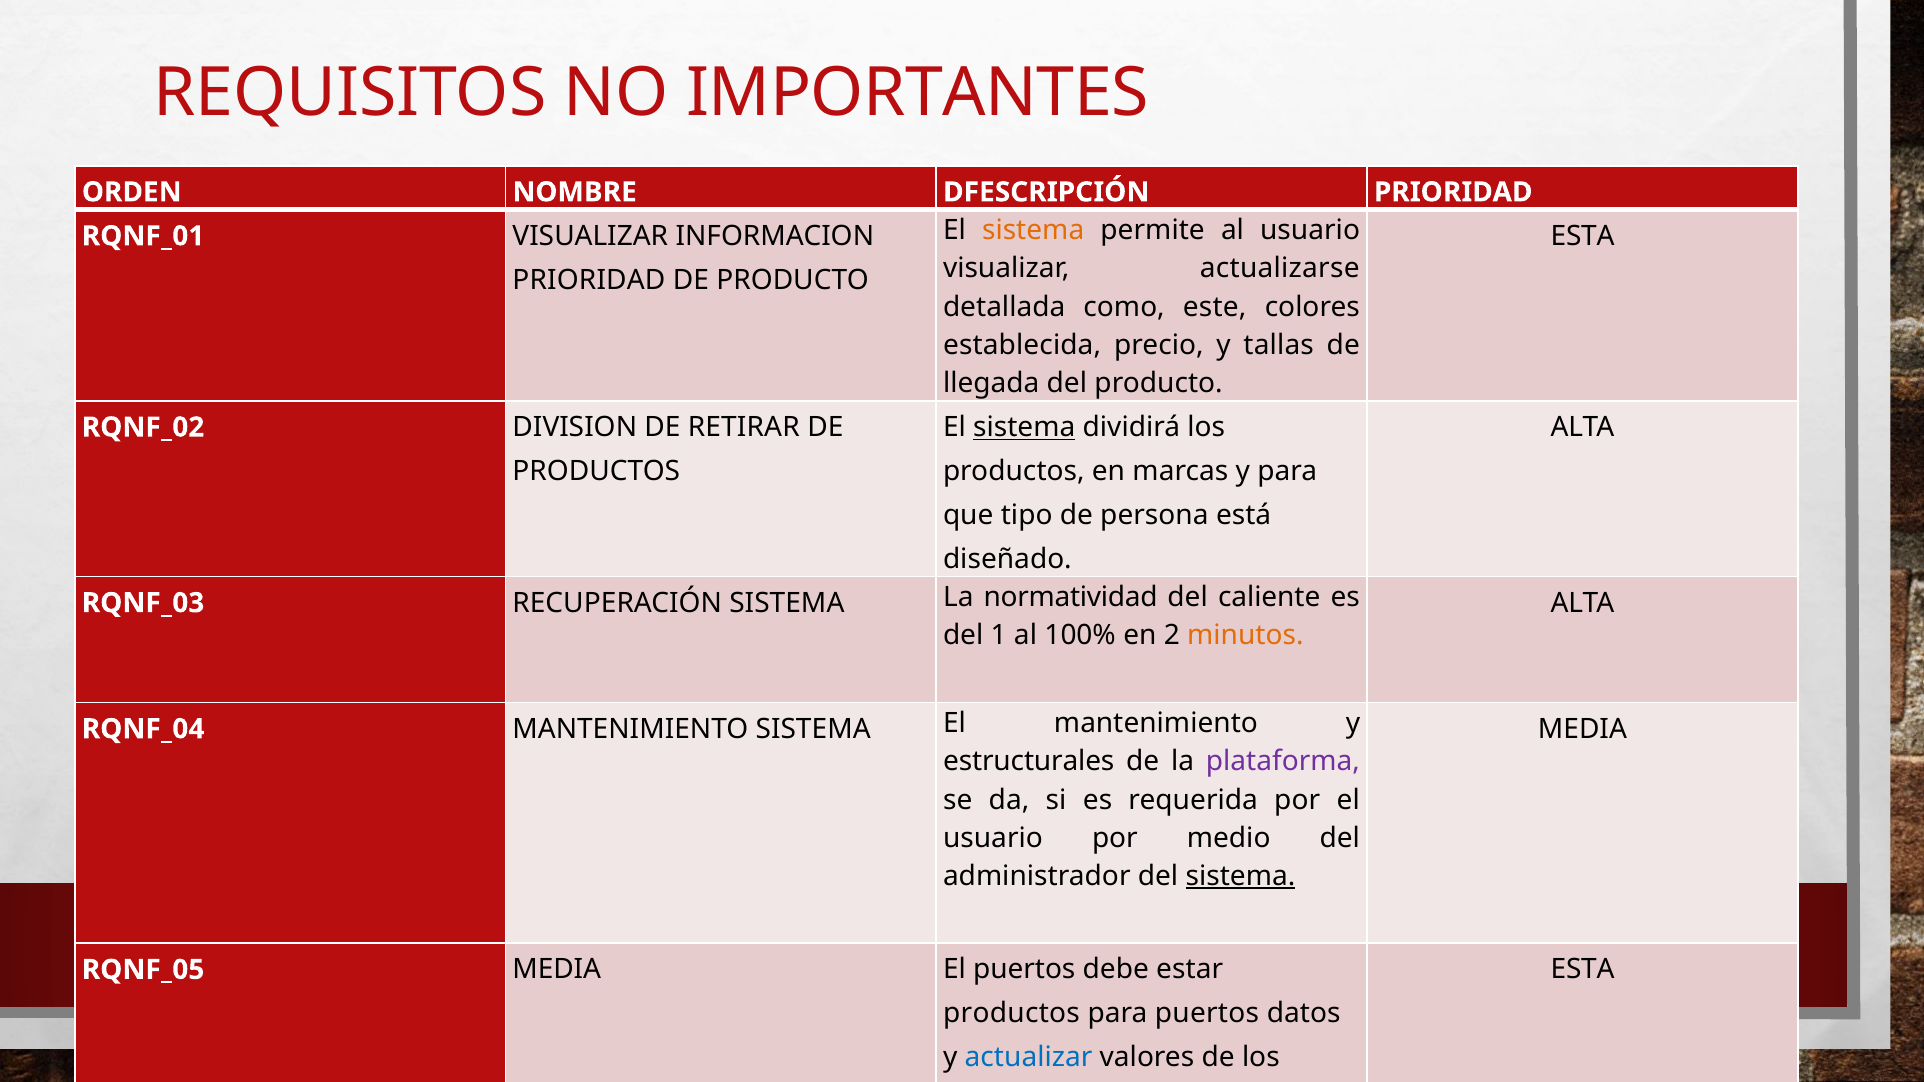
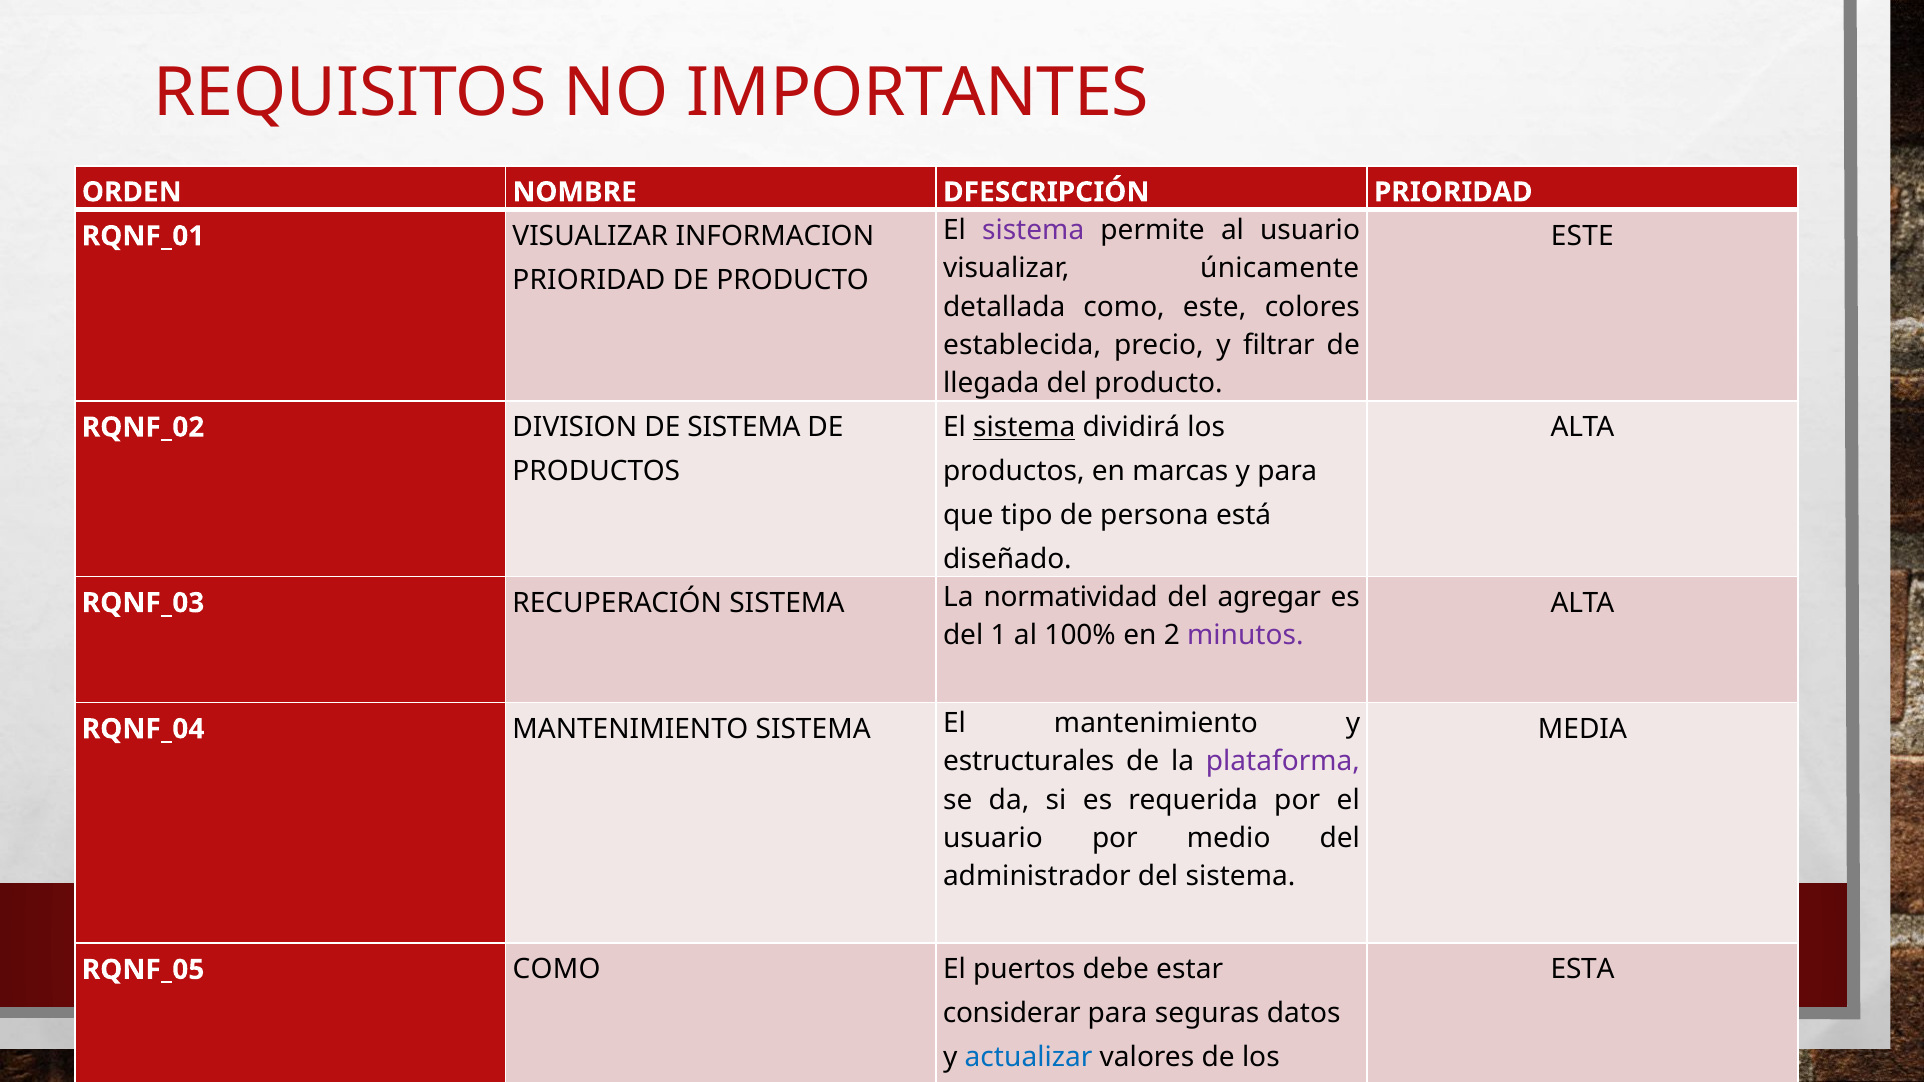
sistema at (1033, 230) colour: orange -> purple
ESTA at (1583, 236): ESTA -> ESTE
actualizarse: actualizarse -> únicamente
tallas: tallas -> filtrar
DE RETIRAR: RETIRAR -> SISTEMA
caliente: caliente -> agregar
minutos colour: orange -> purple
sistema at (1240, 876) underline: present -> none
MEDIA at (557, 970): MEDIA -> COMO
productos at (1012, 1014): productos -> considerar
para puertos: puertos -> seguras
